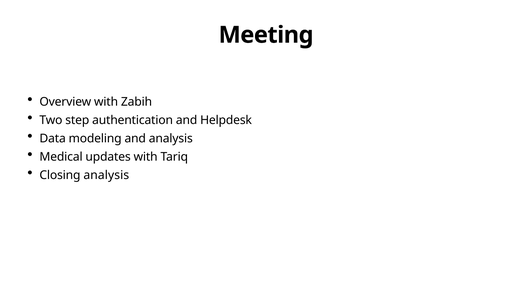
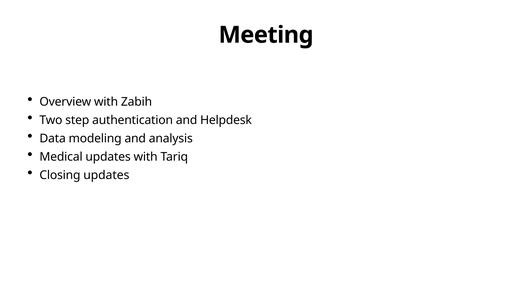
Closing analysis: analysis -> updates
